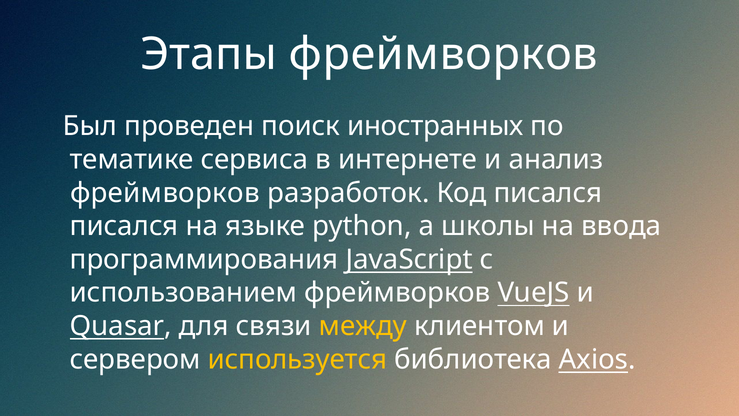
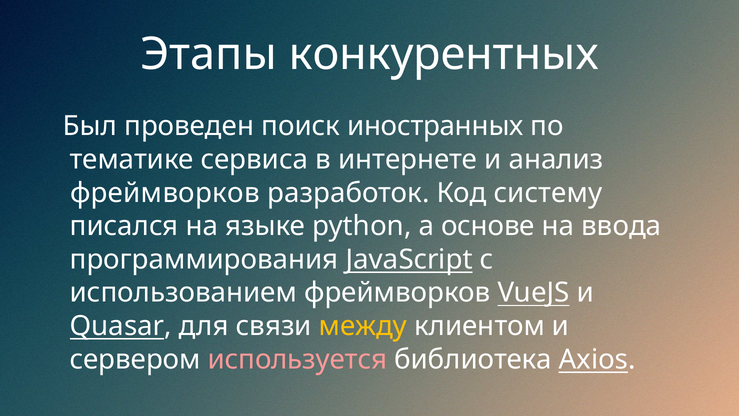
Этапы фреймворков: фреймворков -> конкурентных
Код писался: писался -> систему
школы: школы -> основе
используется colour: yellow -> pink
